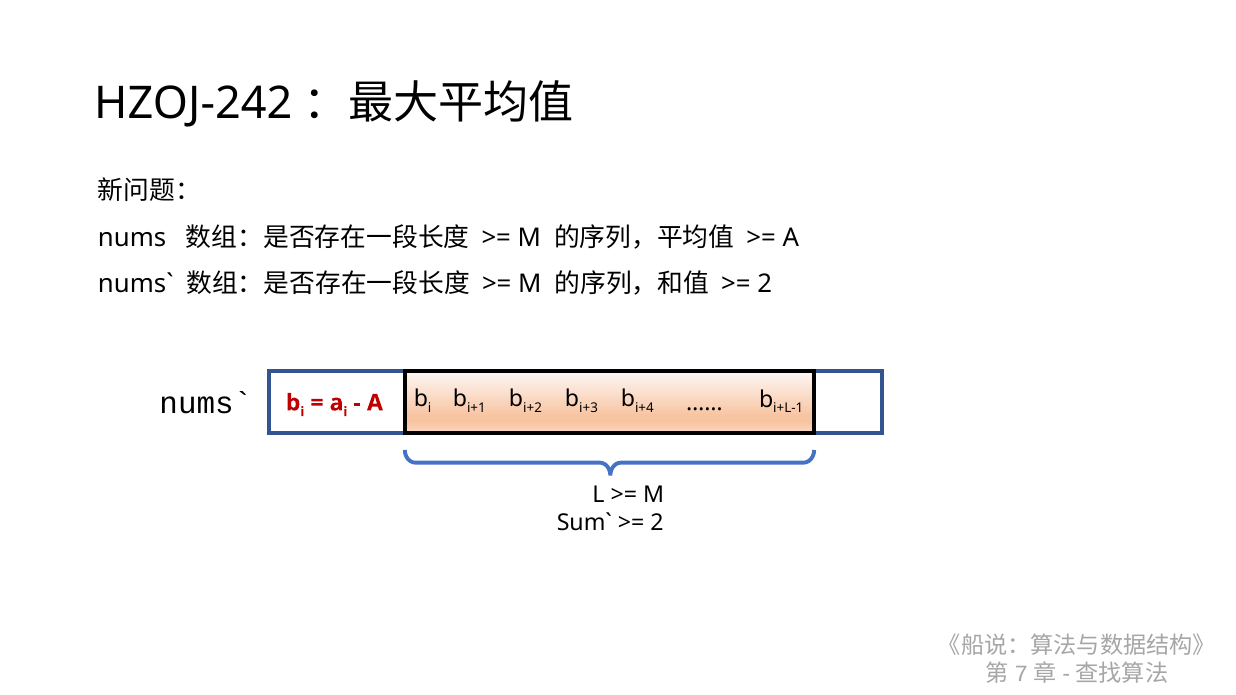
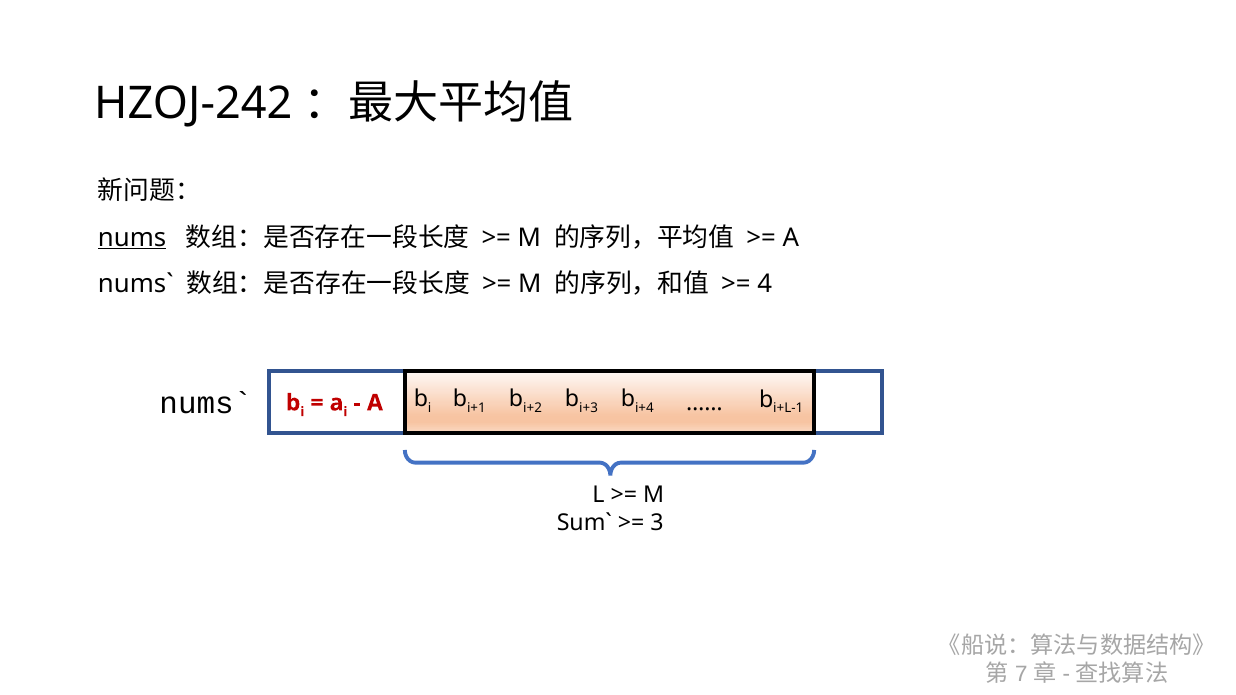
nums underline: none -> present
2 at (765, 284): 2 -> 4
2 at (657, 523): 2 -> 3
